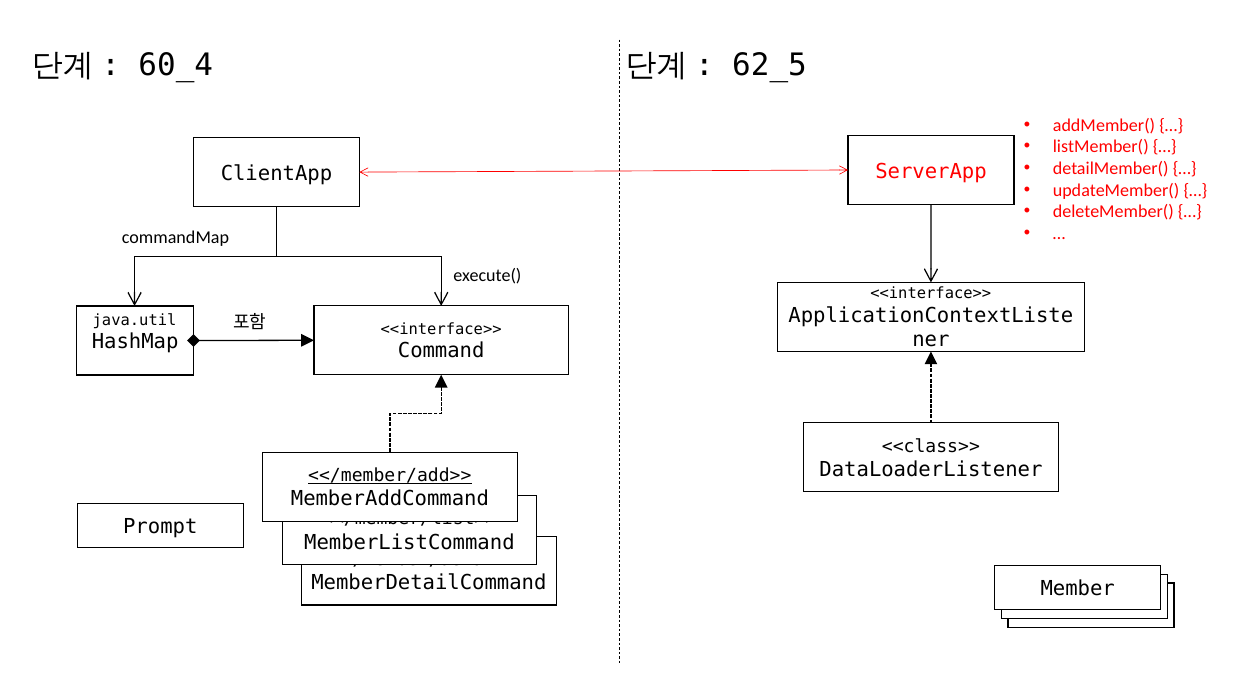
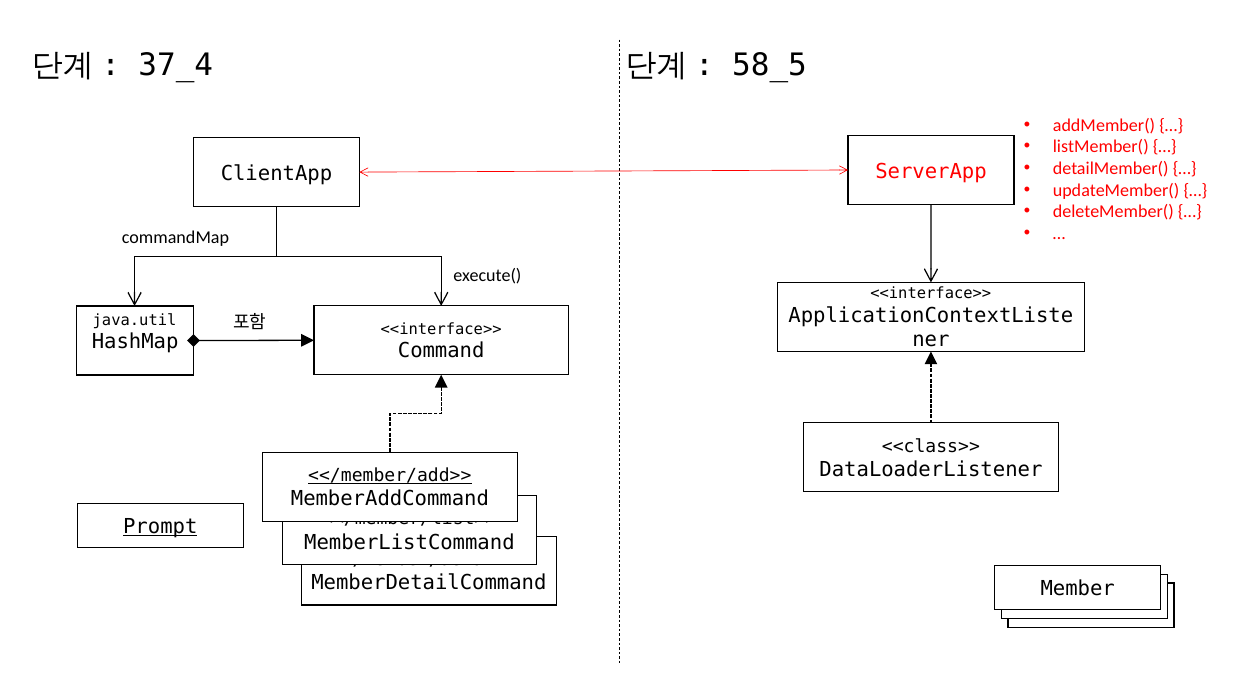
60_4: 60_4 -> 37_4
62_5: 62_5 -> 58_5
Prompt underline: none -> present
